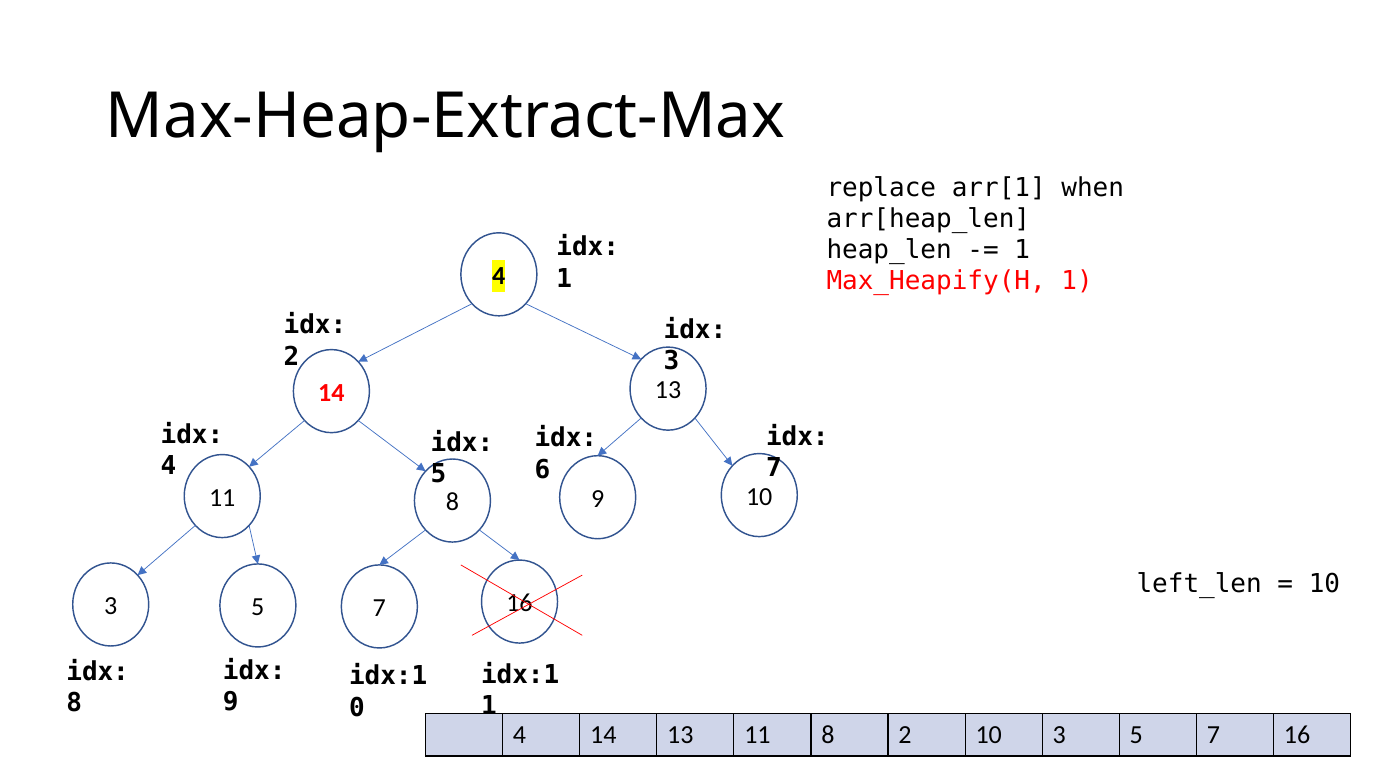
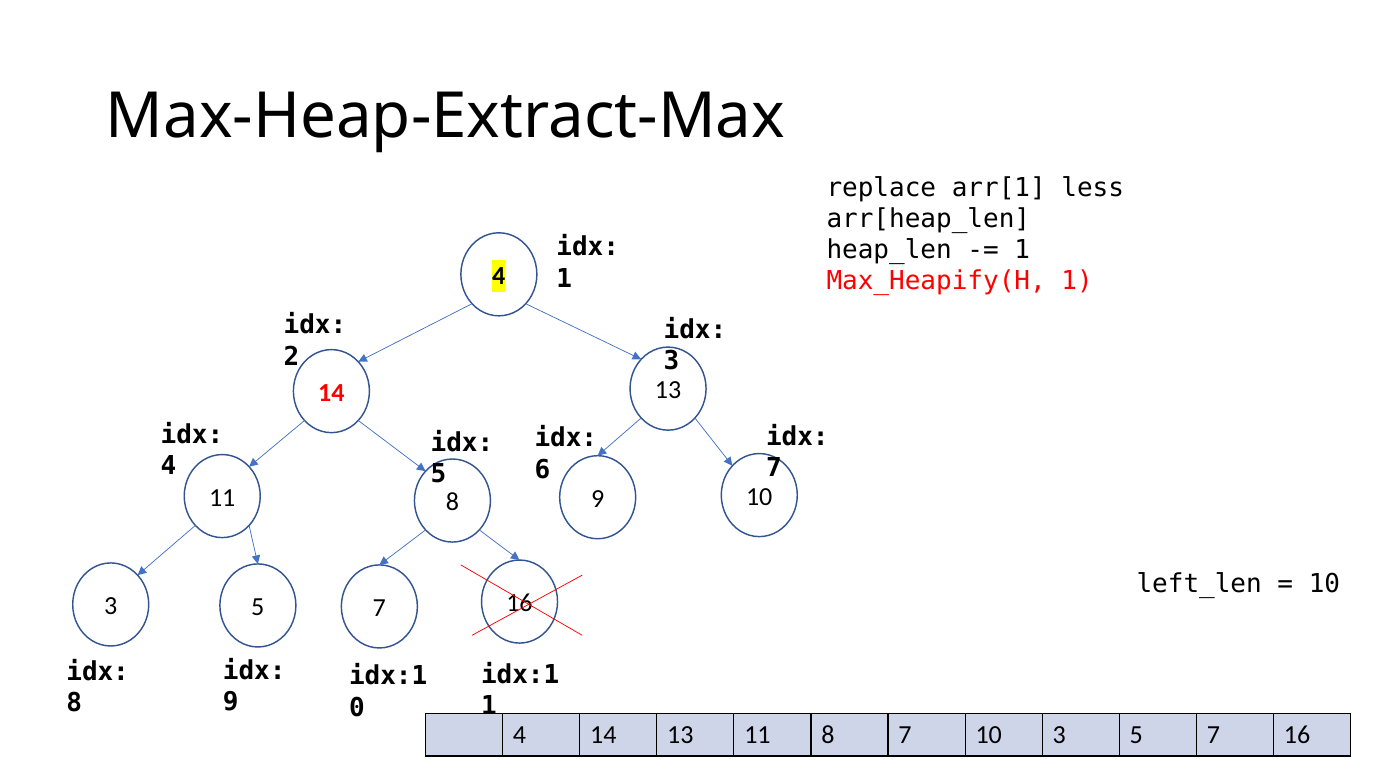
when: when -> less
8 2: 2 -> 7
